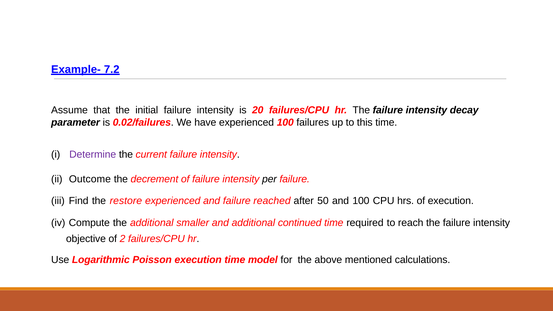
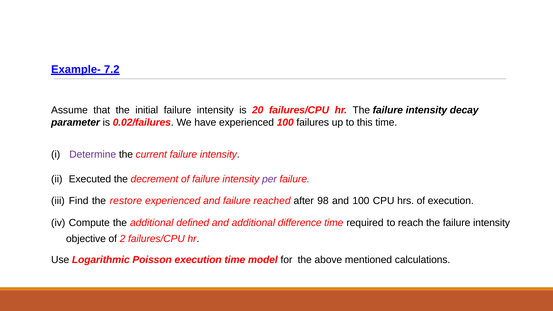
Outcome: Outcome -> Executed
per colour: black -> purple
50: 50 -> 98
smaller: smaller -> defined
continued: continued -> difference
